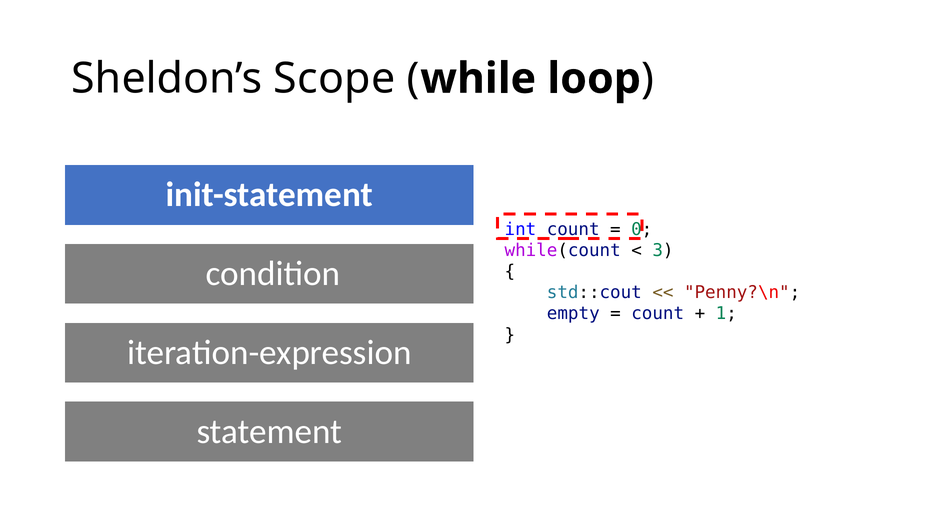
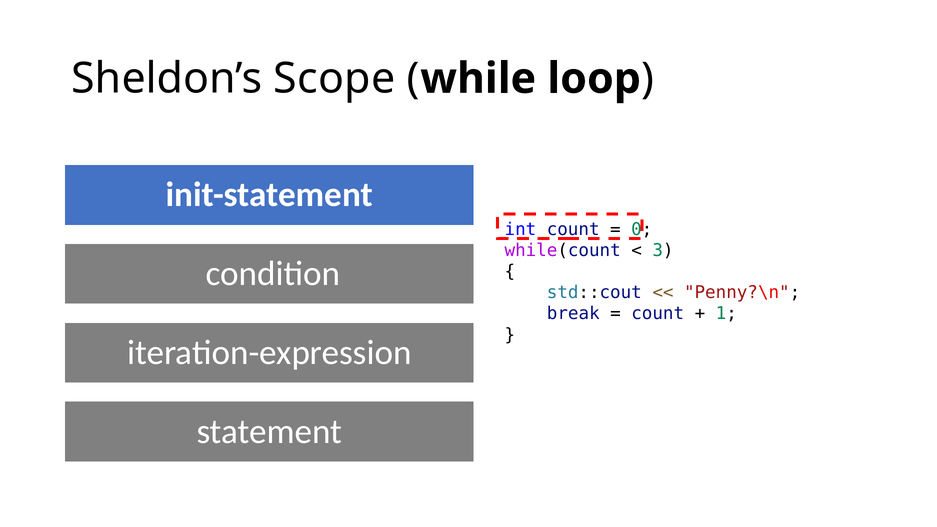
empty: empty -> break
